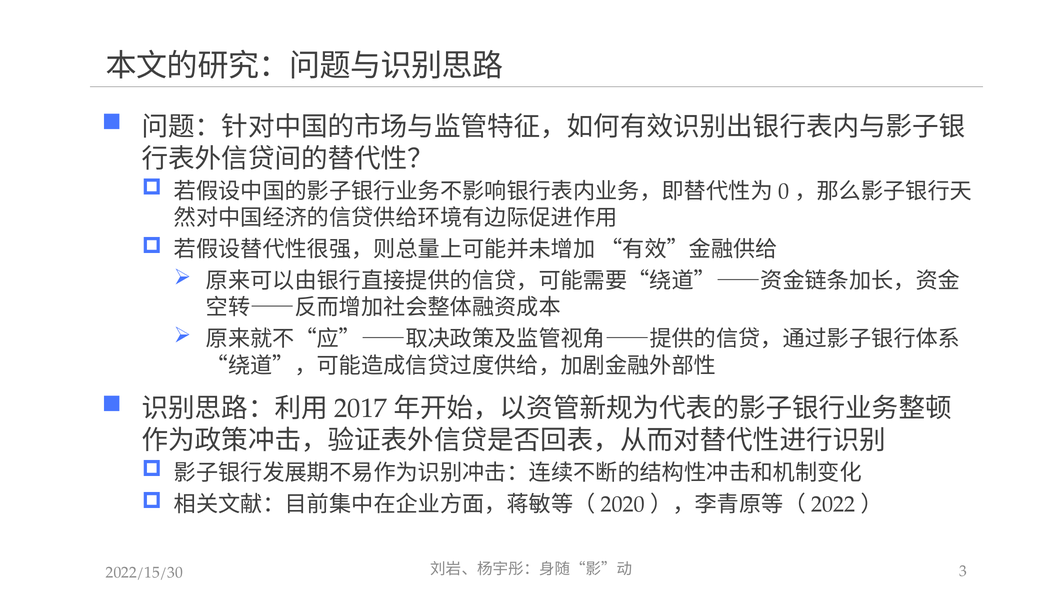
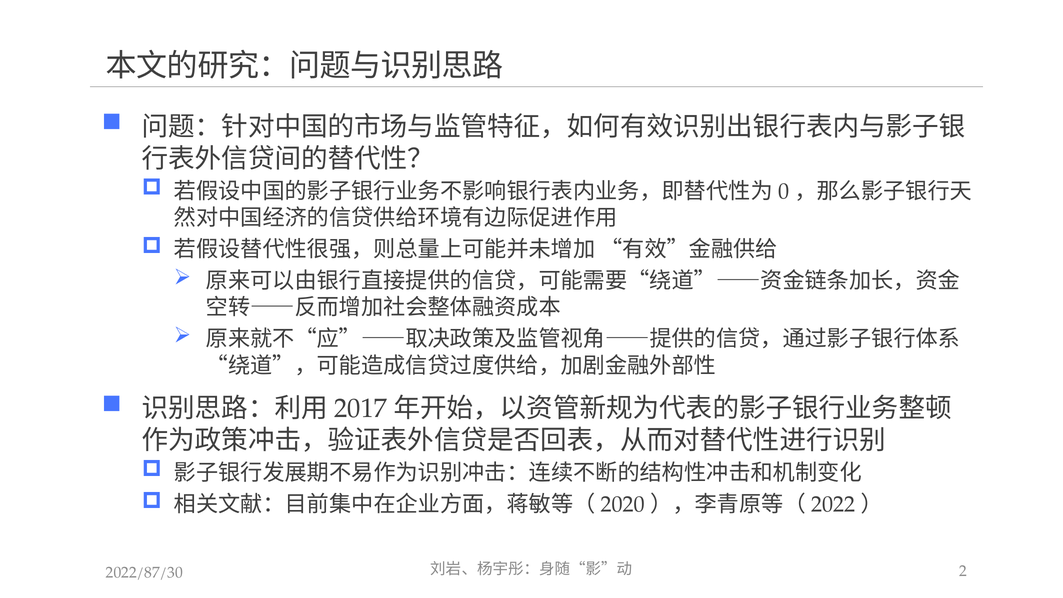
3: 3 -> 2
2022/15/30: 2022/15/30 -> 2022/87/30
